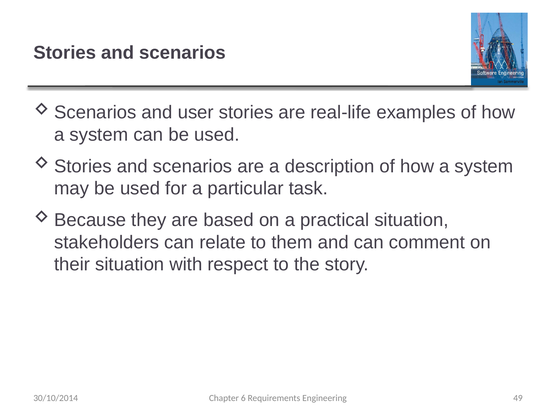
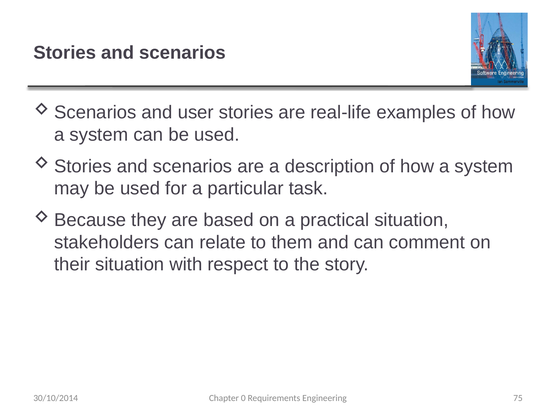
6: 6 -> 0
49: 49 -> 75
